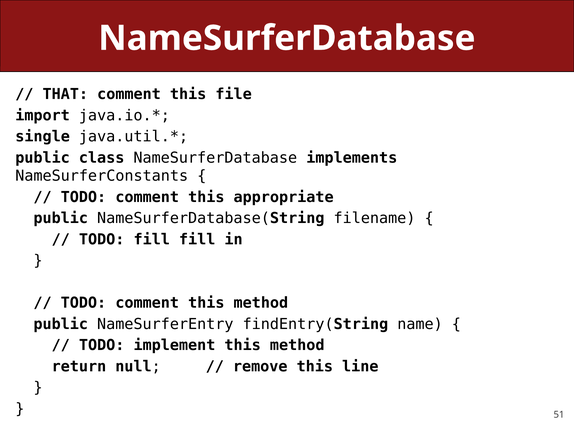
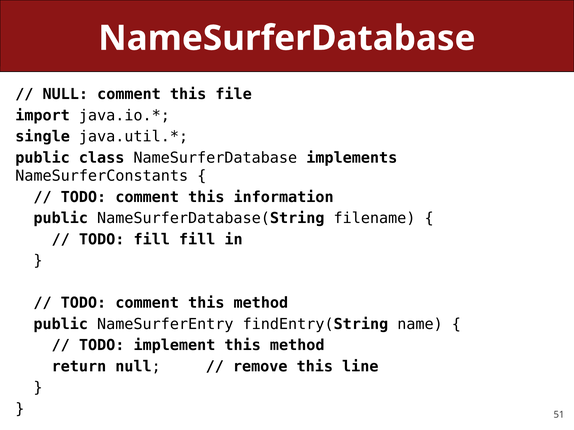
THAT at (65, 94): THAT -> NULL
appropriate: appropriate -> information
